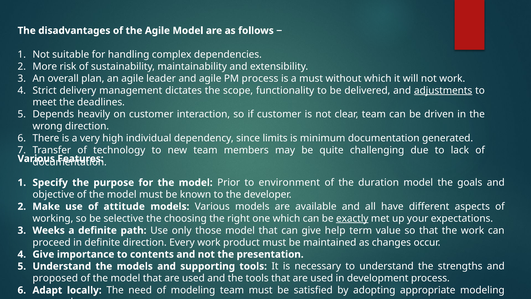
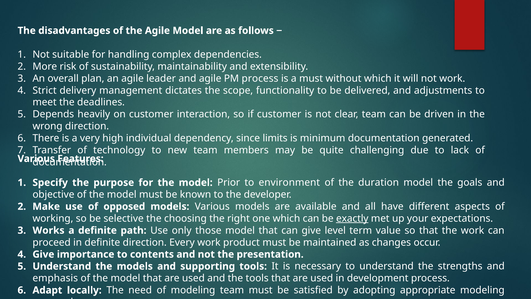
adjustments underline: present -> none
attitude: attitude -> opposed
Weeks: Weeks -> Works
help: help -> level
proposed: proposed -> emphasis
